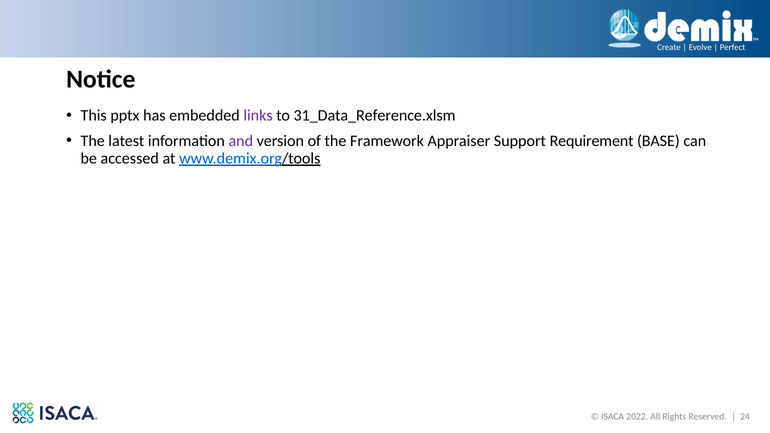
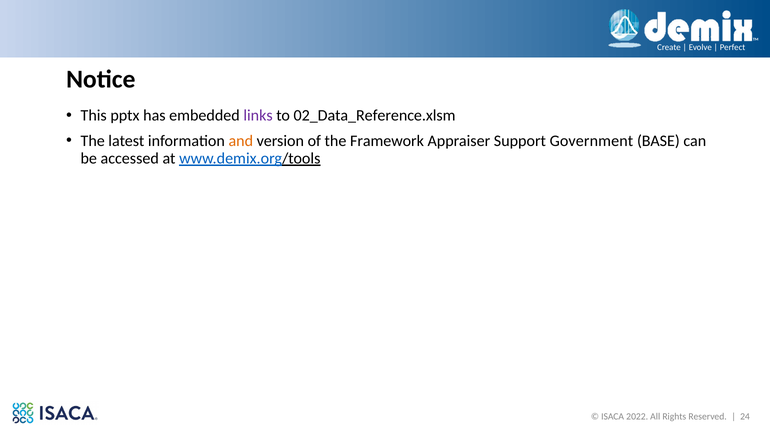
31_Data_Reference.xlsm: 31_Data_Reference.xlsm -> 02_Data_Reference.xlsm
and colour: purple -> orange
Requirement: Requirement -> Government
